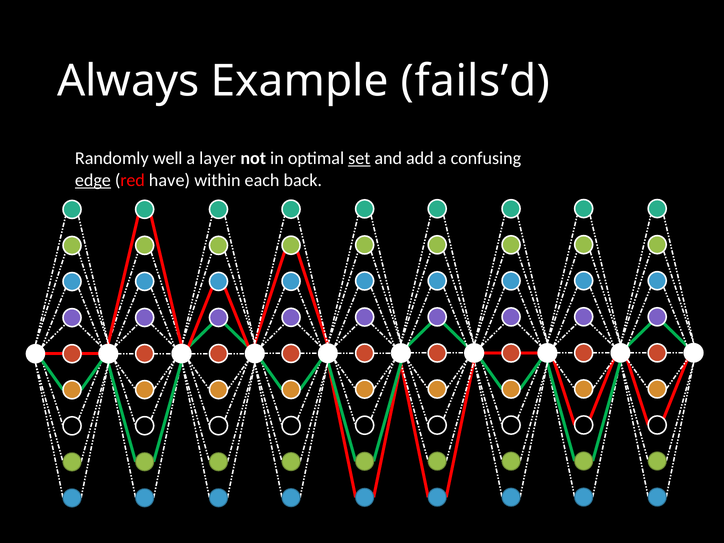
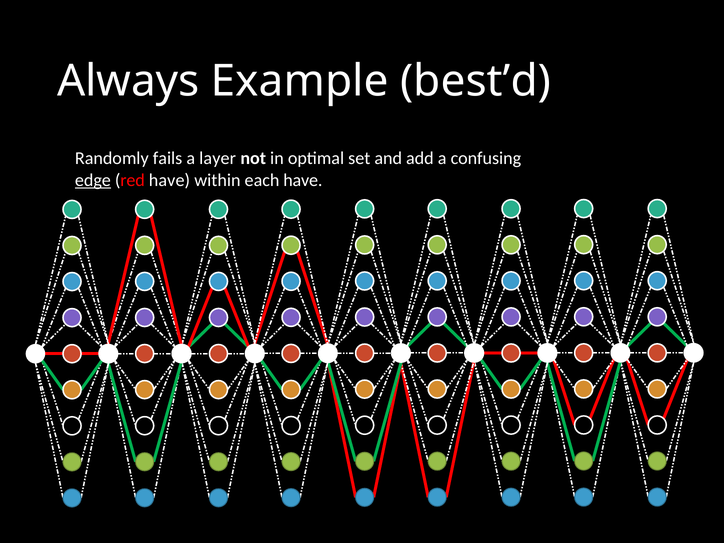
fails’d: fails’d -> best’d
well: well -> fails
set underline: present -> none
each back: back -> have
